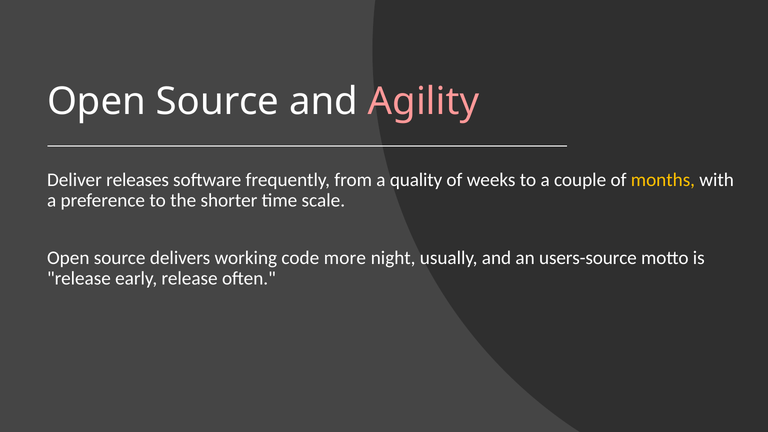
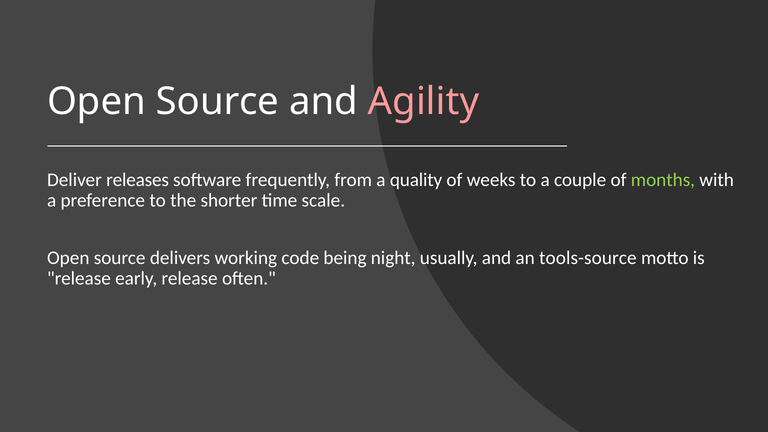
months colour: yellow -> light green
more: more -> being
users-source: users-source -> tools-source
